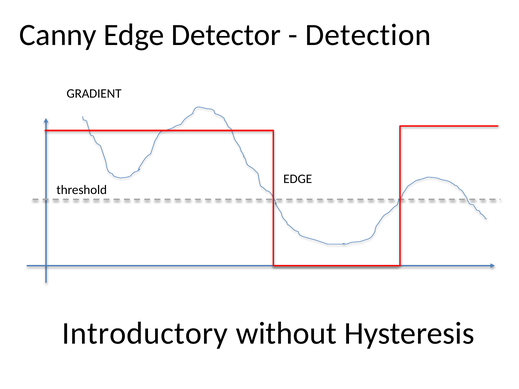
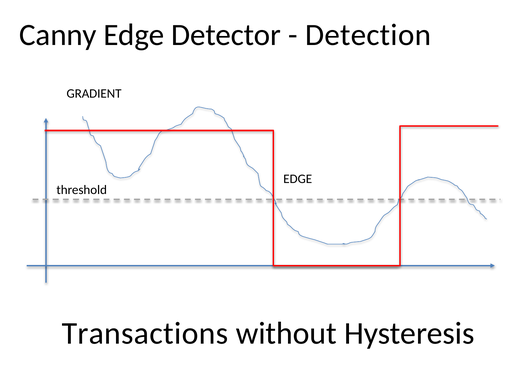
Introductory: Introductory -> Transactions
